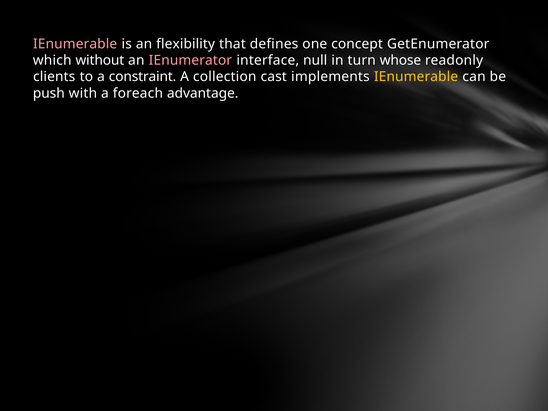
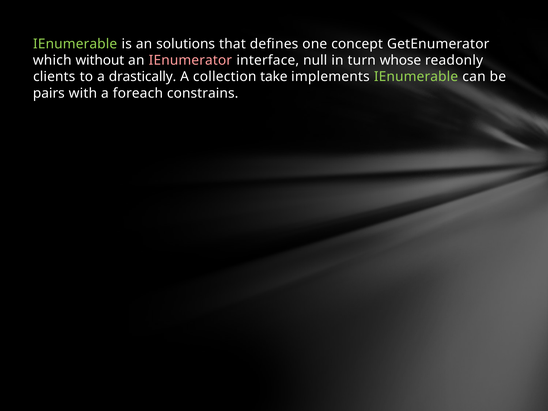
IEnumerable at (75, 44) colour: pink -> light green
flexibility: flexibility -> solutions
constraint: constraint -> drastically
cast: cast -> take
IEnumerable at (416, 77) colour: yellow -> light green
push: push -> pairs
advantage: advantage -> constrains
